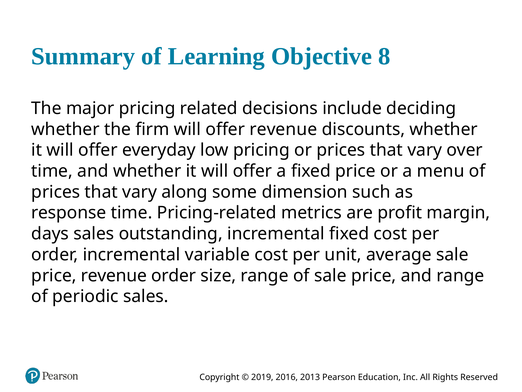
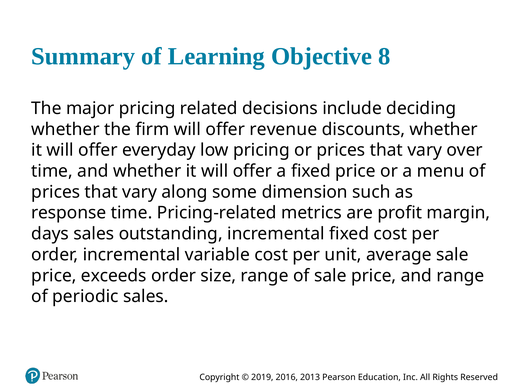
price revenue: revenue -> exceeds
